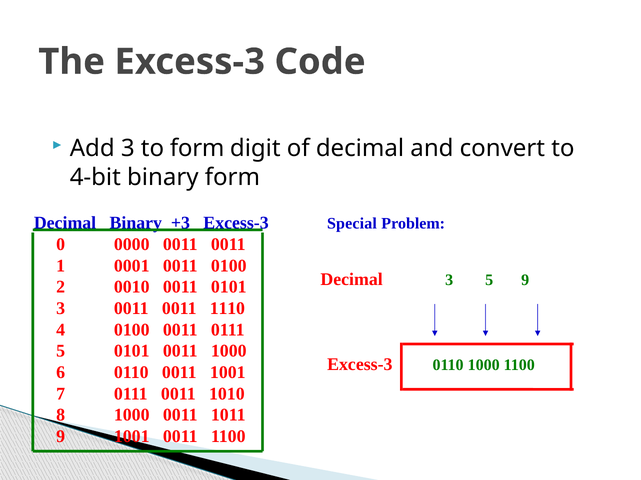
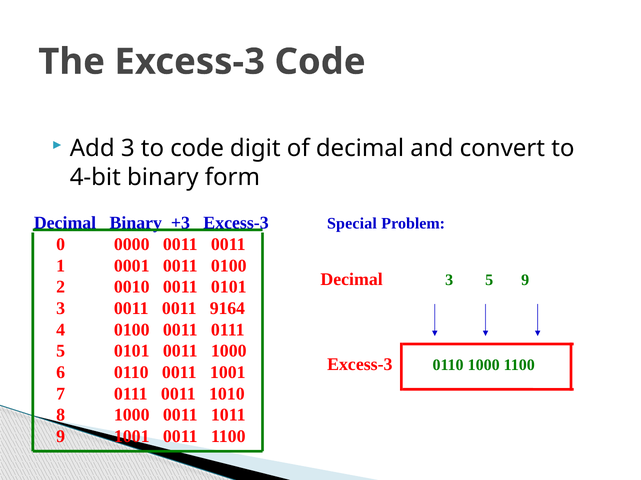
to form: form -> code
1110: 1110 -> 9164
